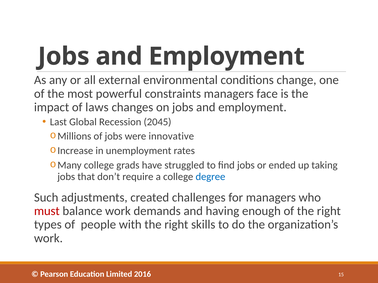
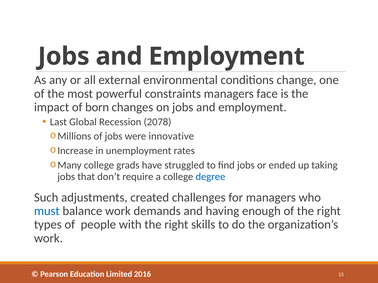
laws: laws -> born
2045: 2045 -> 2078
must colour: red -> blue
